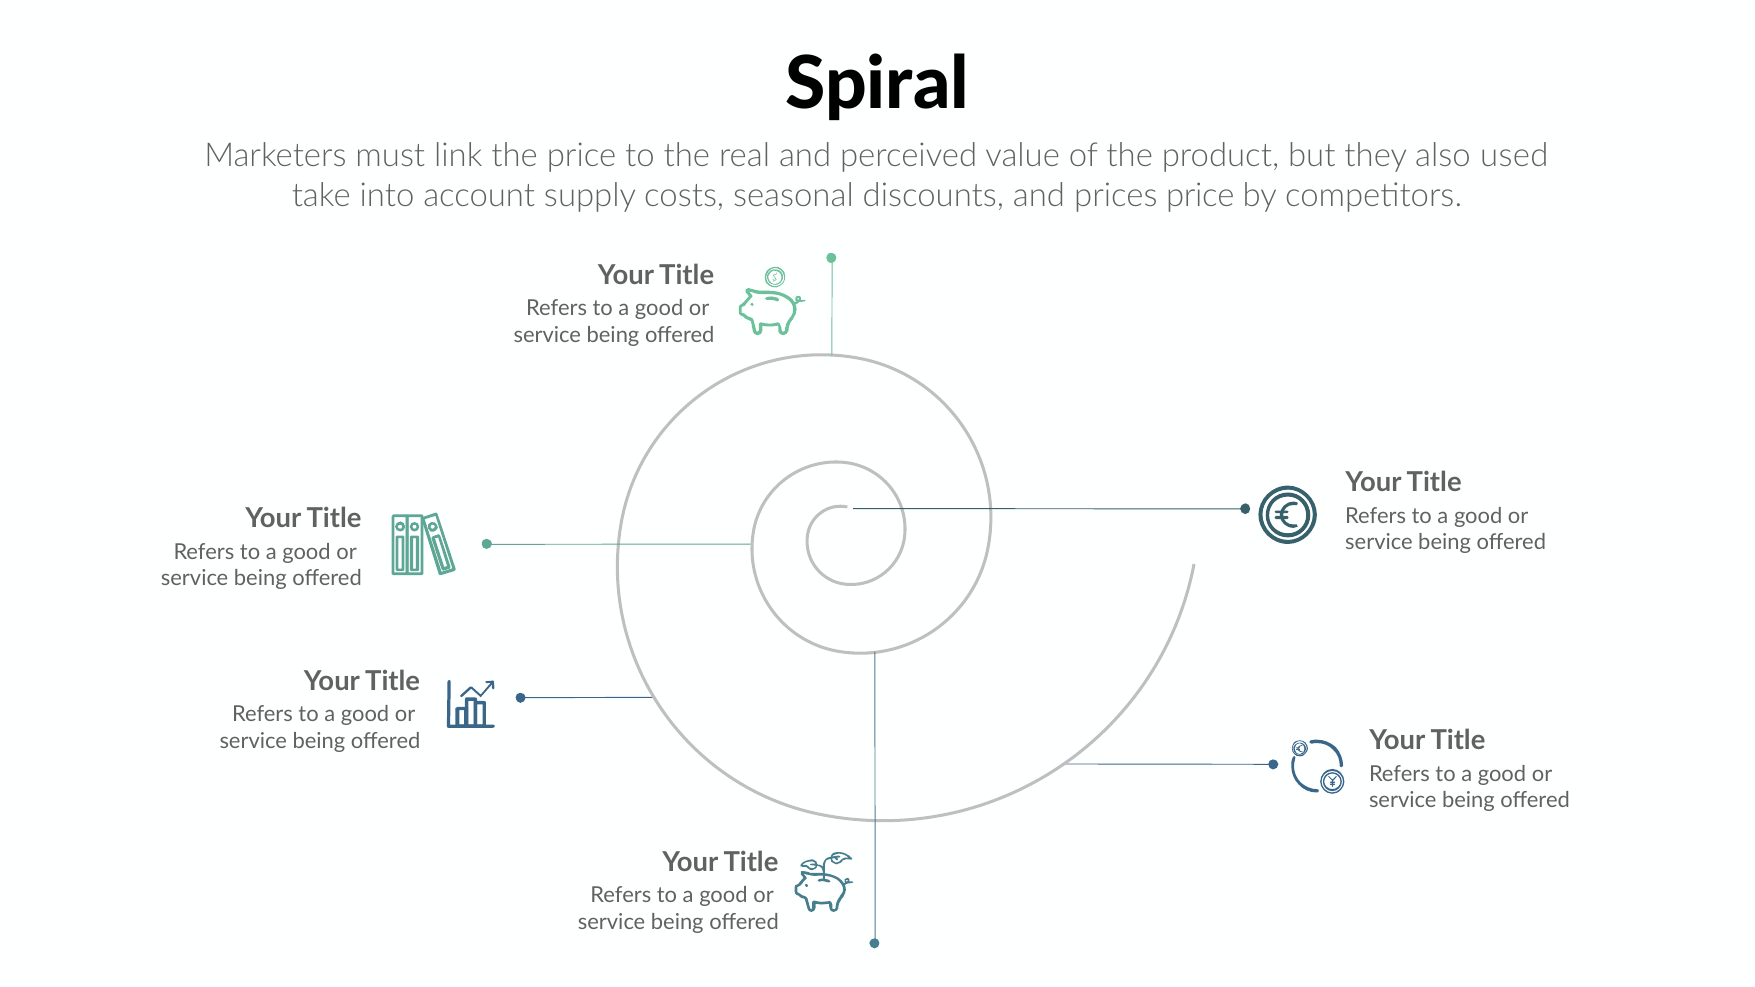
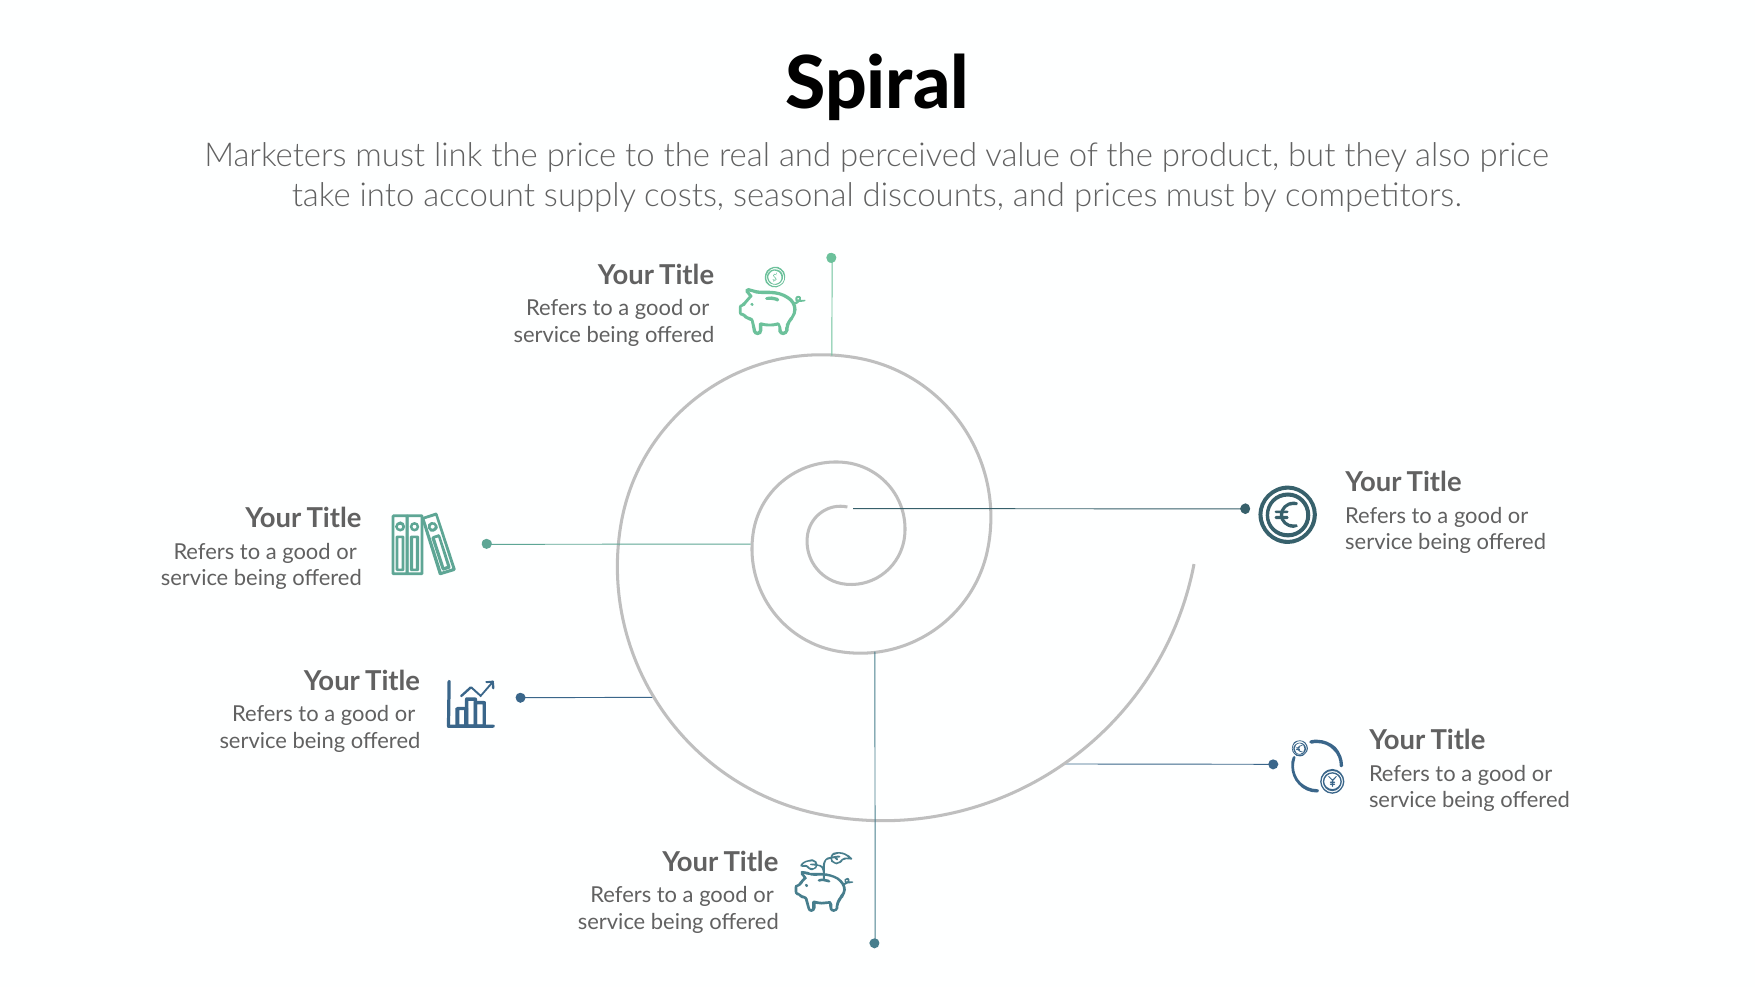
also used: used -> price
prices price: price -> must
